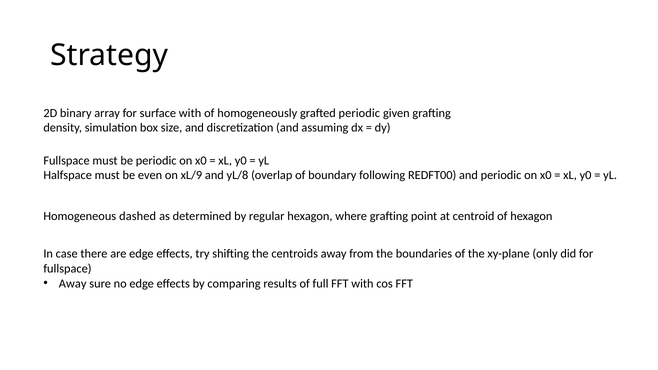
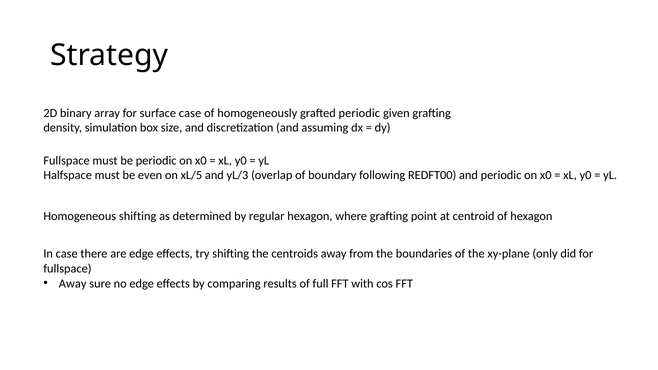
surface with: with -> case
xL/9: xL/9 -> xL/5
yL/8: yL/8 -> yL/3
Homogeneous dashed: dashed -> shifting
